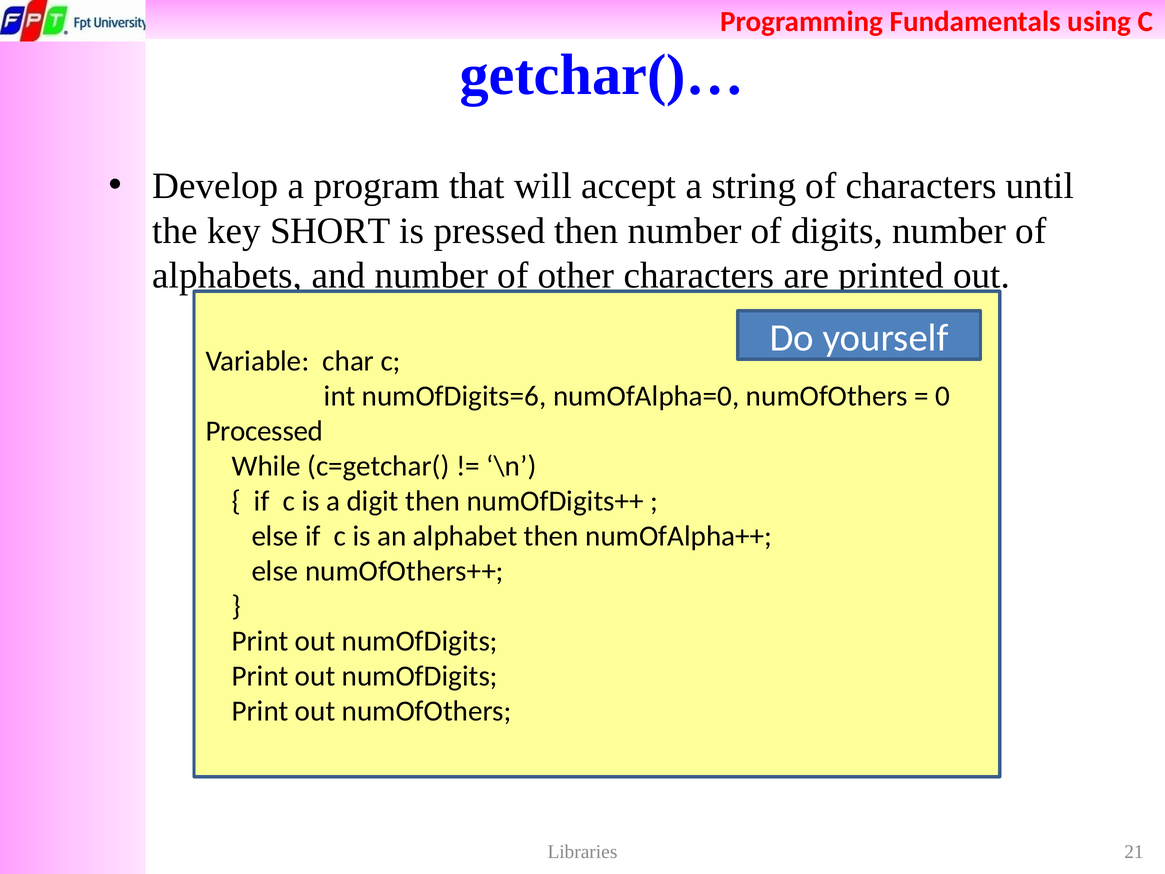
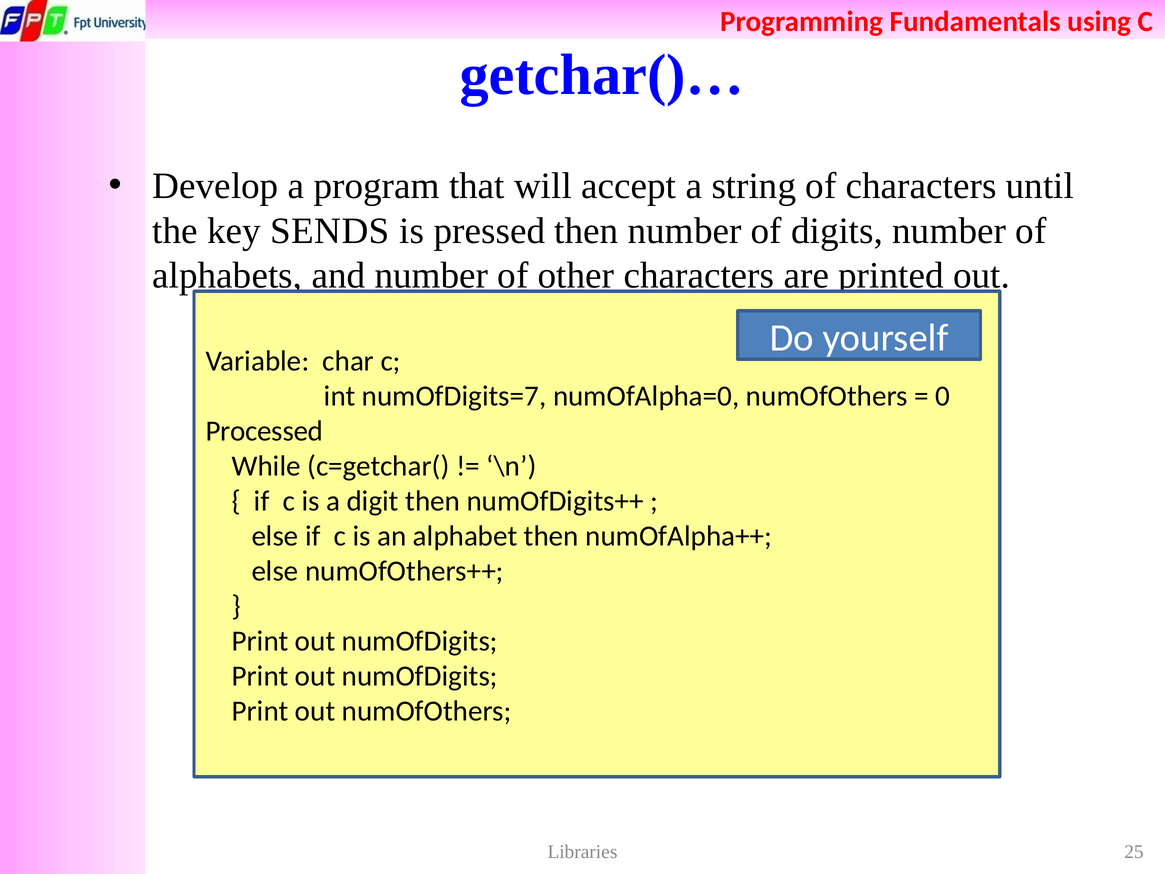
SHORT: SHORT -> SENDS
numOfDigits=6: numOfDigits=6 -> numOfDigits=7
21: 21 -> 25
